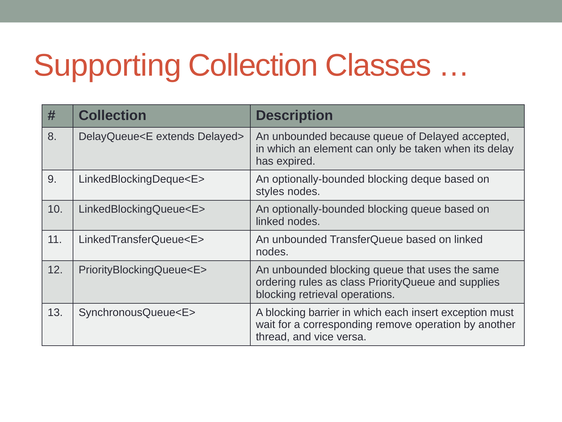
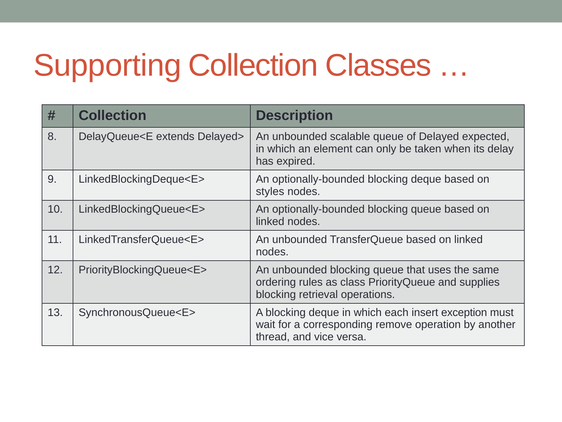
because: because -> scalable
accepted: accepted -> expected
A blocking barrier: barrier -> deque
